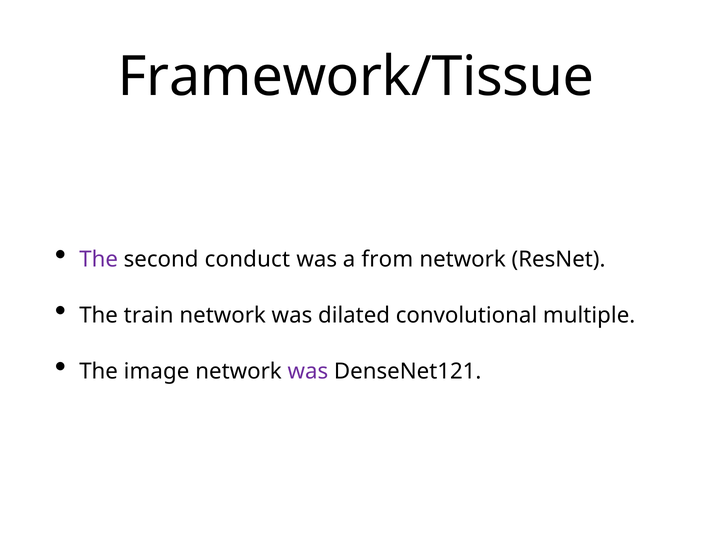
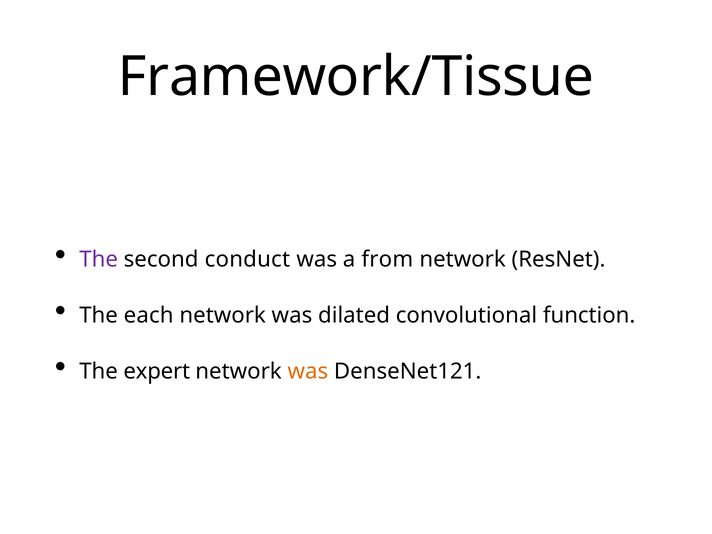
train: train -> each
multiple: multiple -> function
image: image -> expert
was at (308, 371) colour: purple -> orange
